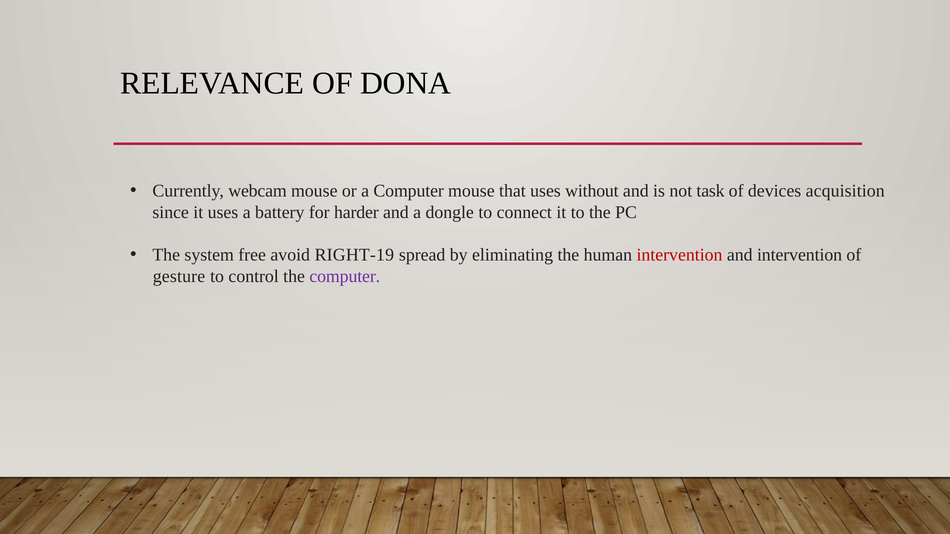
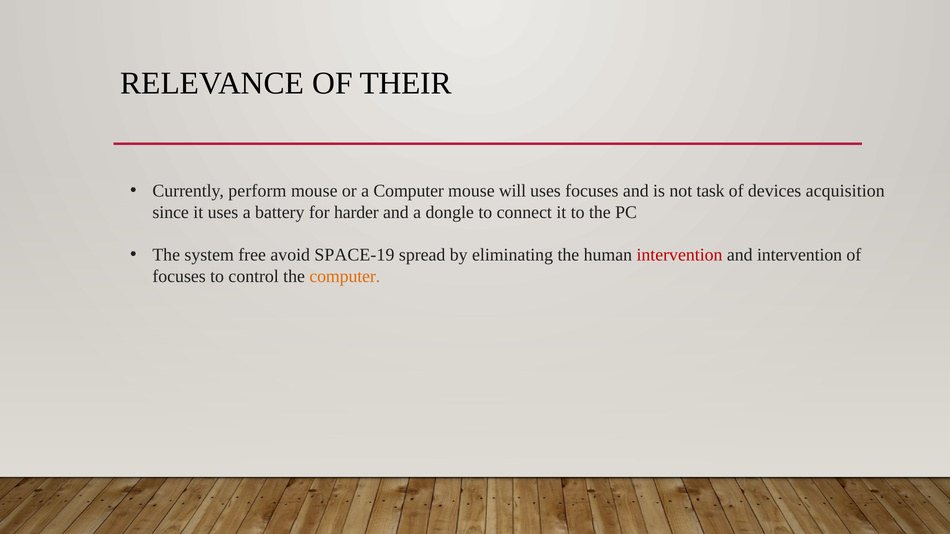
DONA: DONA -> THEIR
webcam: webcam -> perform
that: that -> will
uses without: without -> focuses
RIGHT-19: RIGHT-19 -> SPACE-19
gesture at (179, 277): gesture -> focuses
computer at (345, 277) colour: purple -> orange
